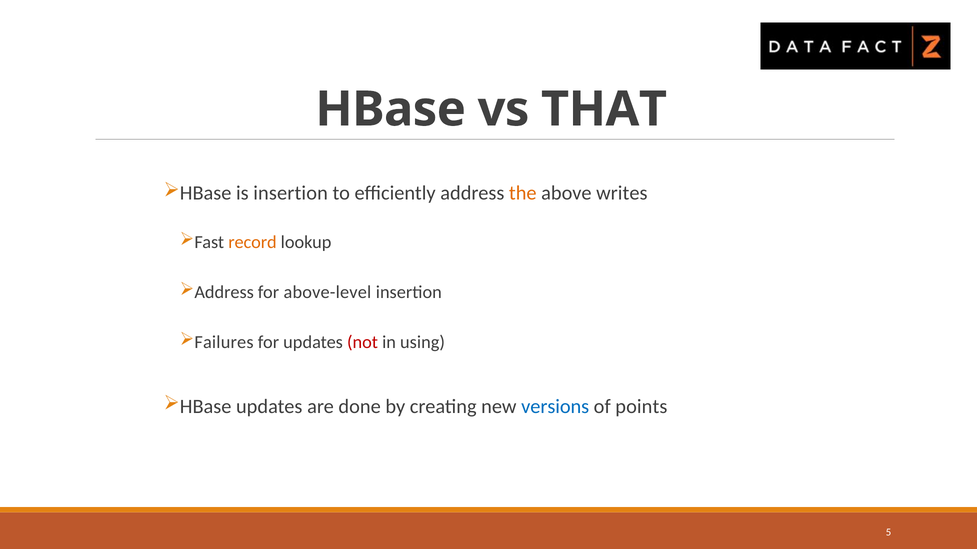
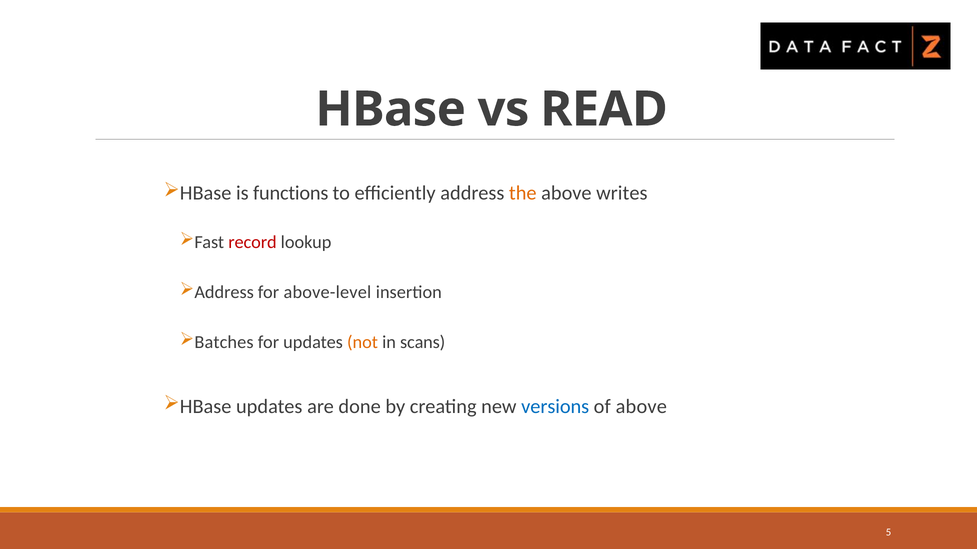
THAT: THAT -> READ
is insertion: insertion -> functions
record colour: orange -> red
Failures: Failures -> Batches
not colour: red -> orange
using: using -> scans
of points: points -> above
